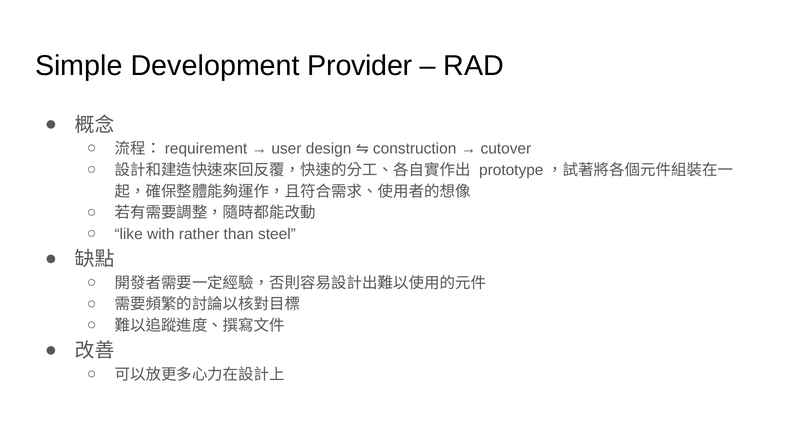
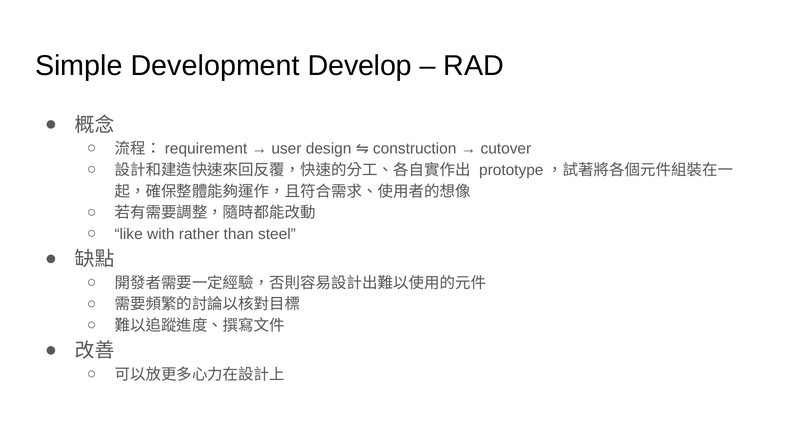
Provider: Provider -> Develop
